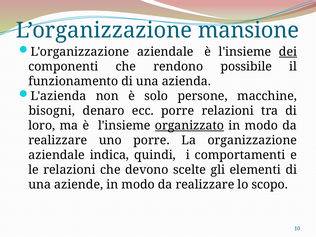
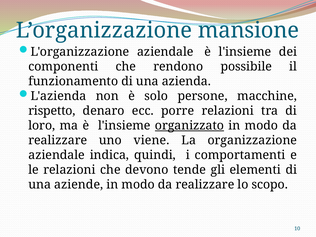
dei underline: present -> none
bisogni: bisogni -> rispetto
uno porre: porre -> viene
scelte: scelte -> tende
